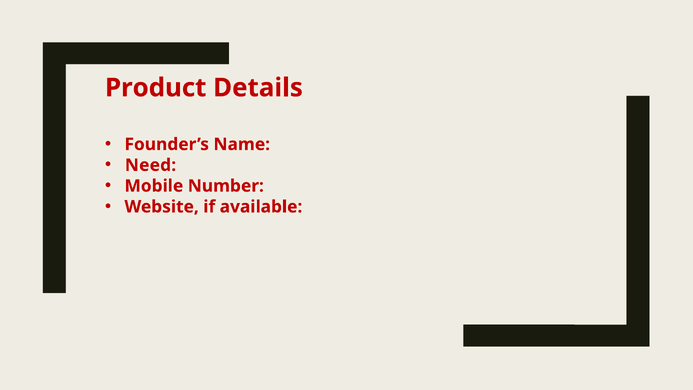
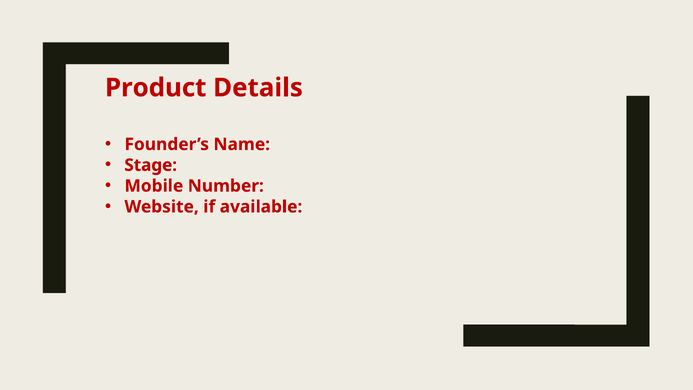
Need: Need -> Stage
